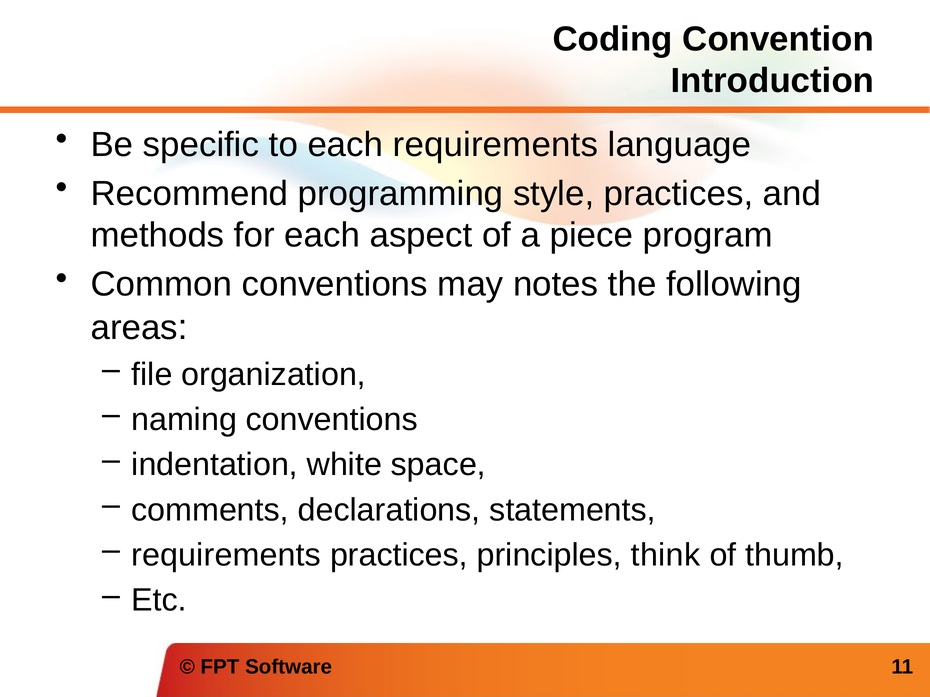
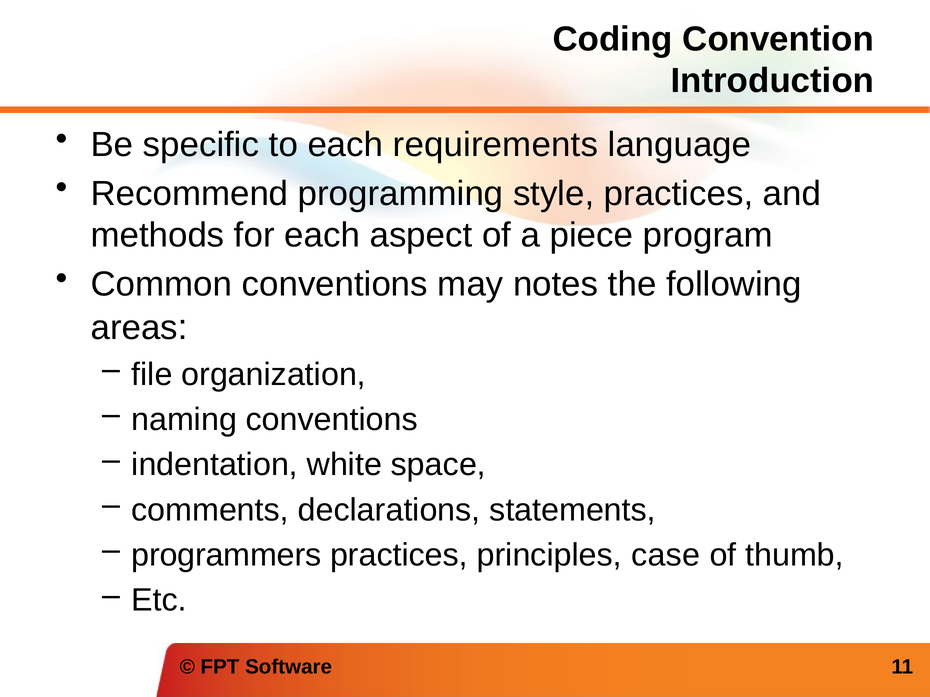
requirements at (226, 555): requirements -> programmers
think: think -> case
